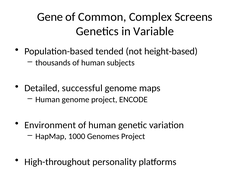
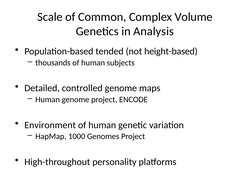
Gene: Gene -> Scale
Screens: Screens -> Volume
Variable: Variable -> Analysis
successful: successful -> controlled
